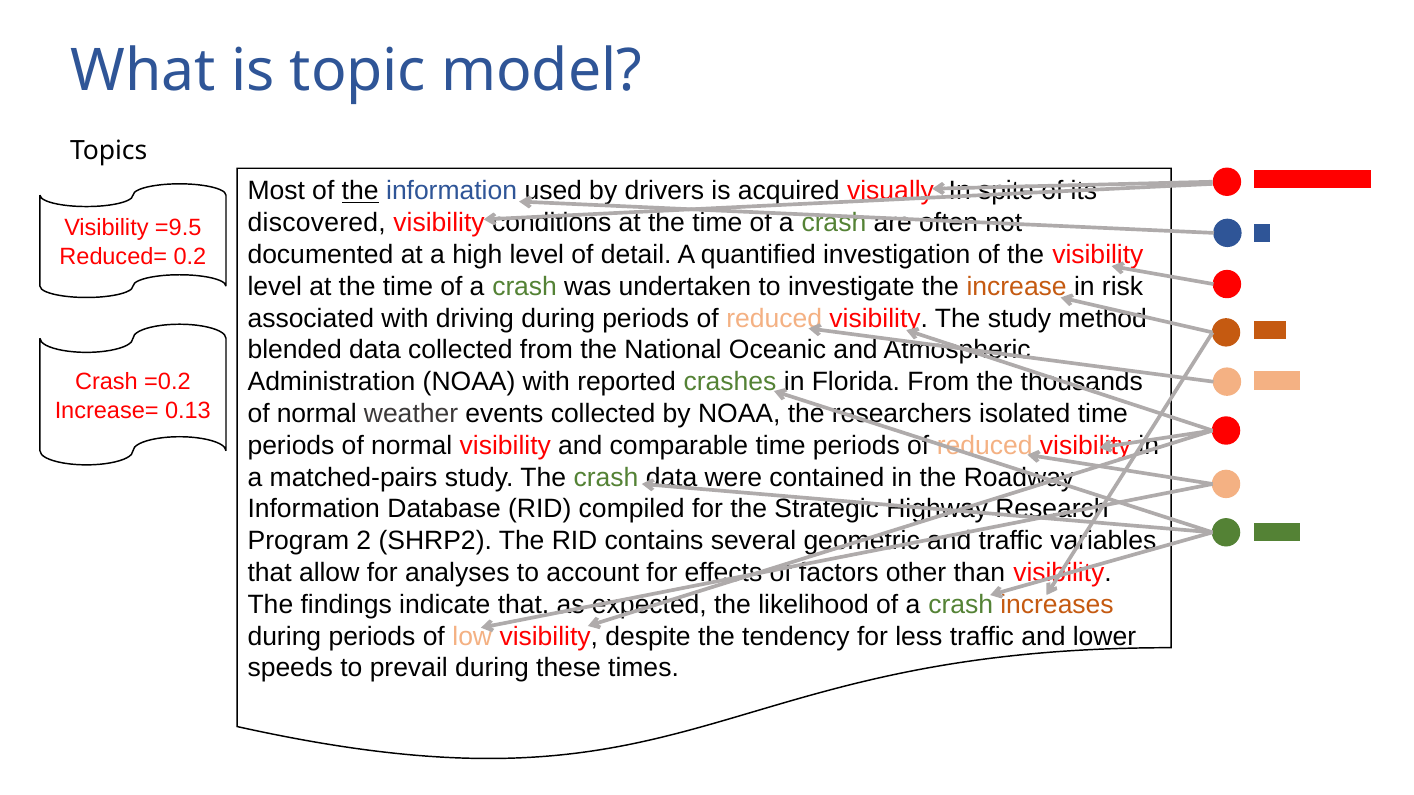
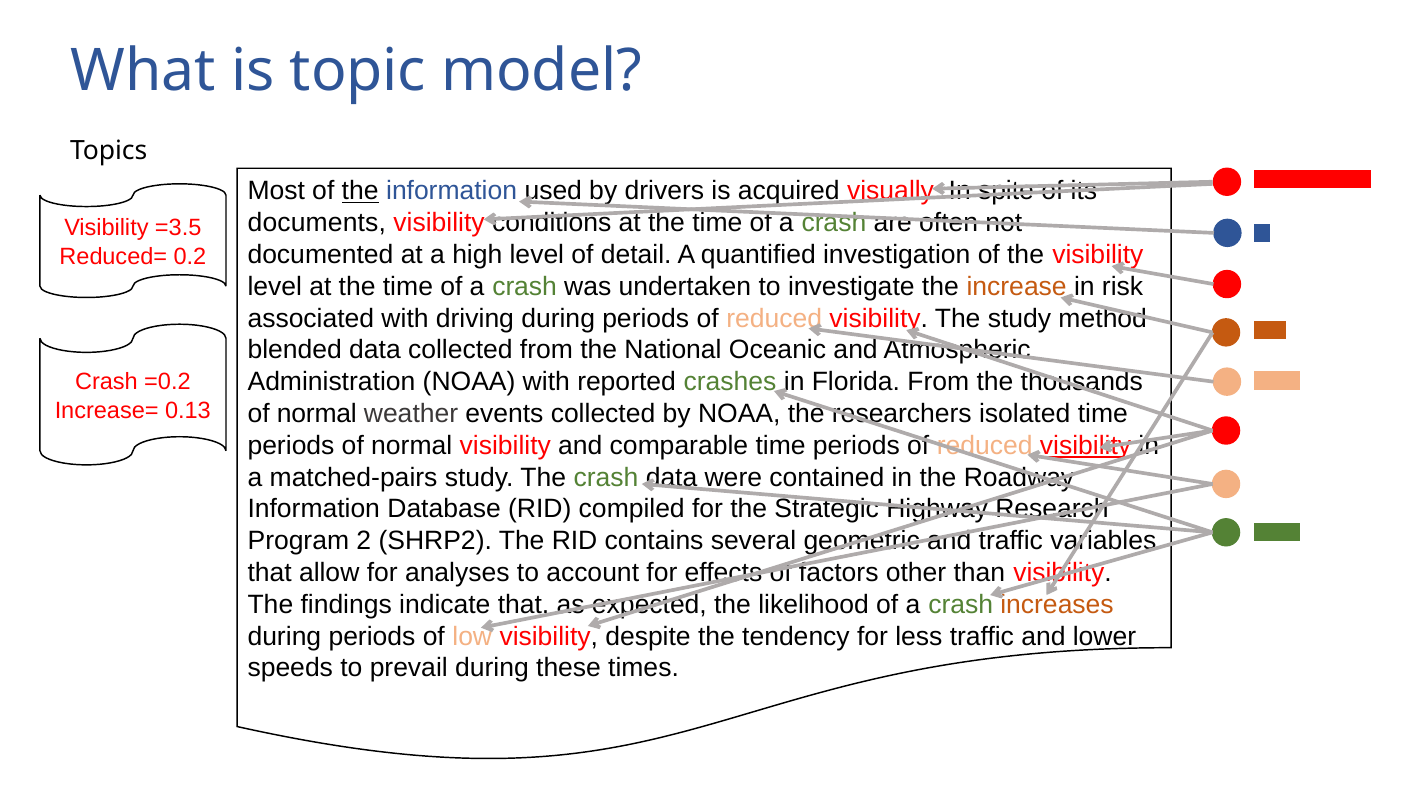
discovered: discovered -> documents
=9.5: =9.5 -> =3.5
visibility at (1086, 446) underline: none -> present
